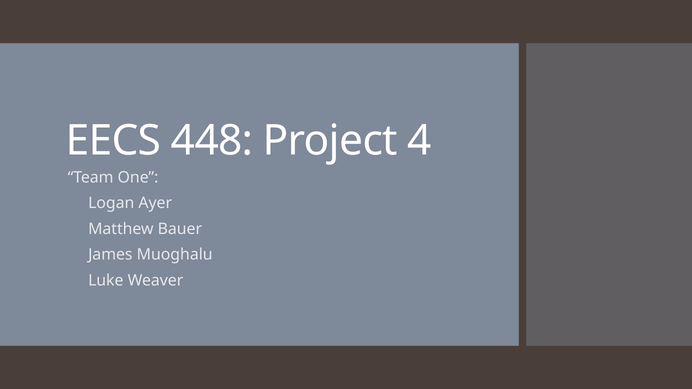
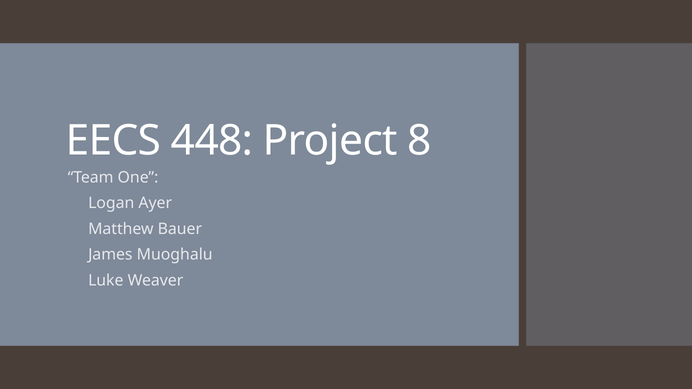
4: 4 -> 8
